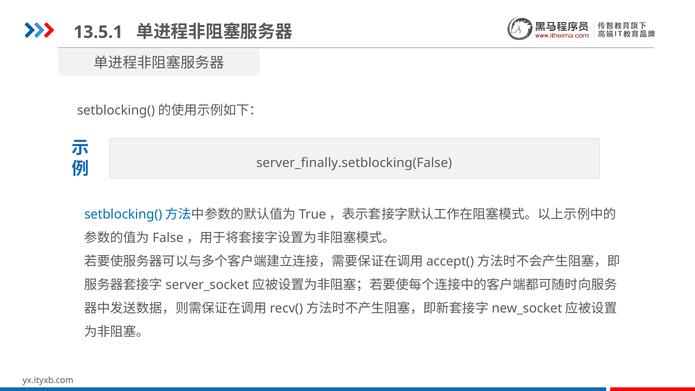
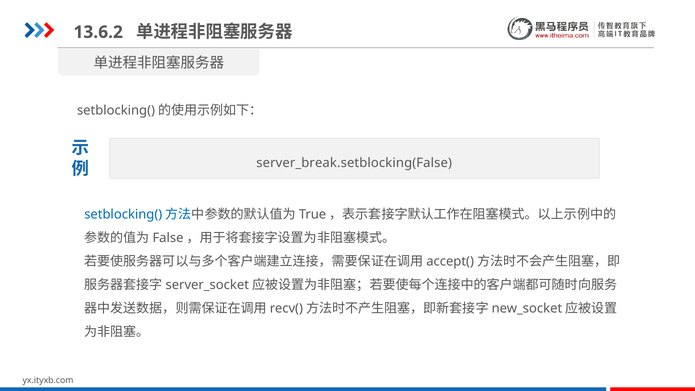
13.5.1: 13.5.1 -> 13.6.2
server_finally.setblocking(False: server_finally.setblocking(False -> server_break.setblocking(False
